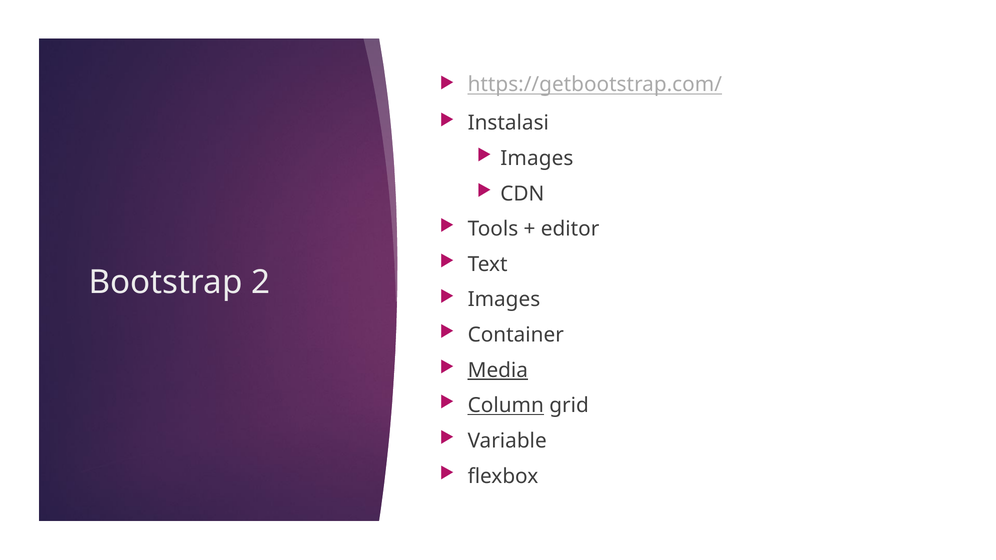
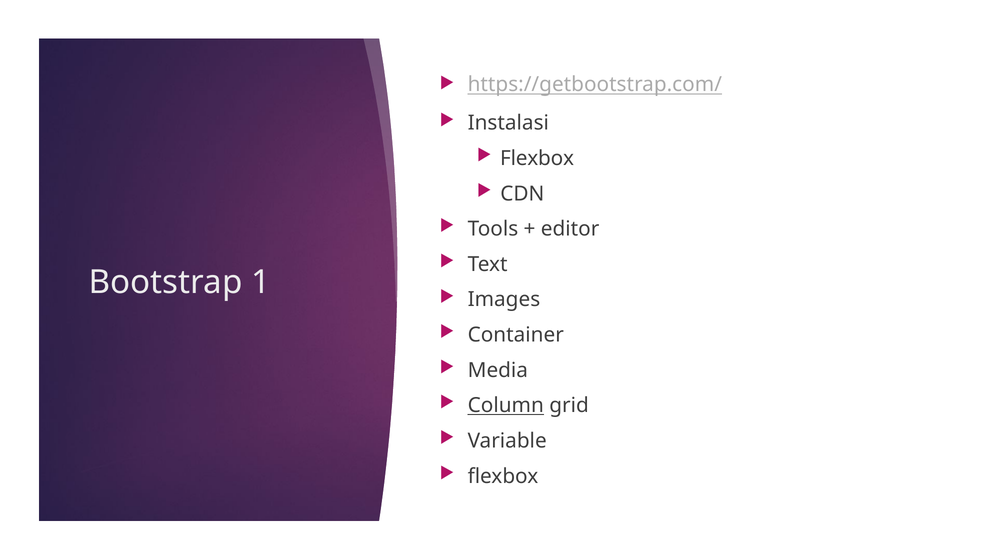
Images at (537, 158): Images -> Flexbox
2: 2 -> 1
Media underline: present -> none
